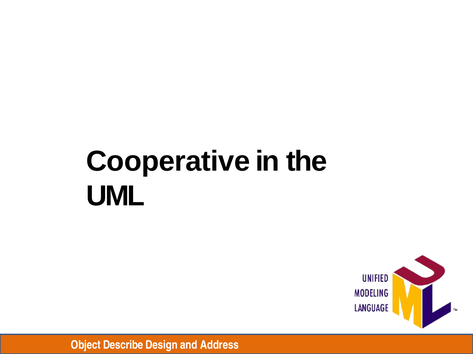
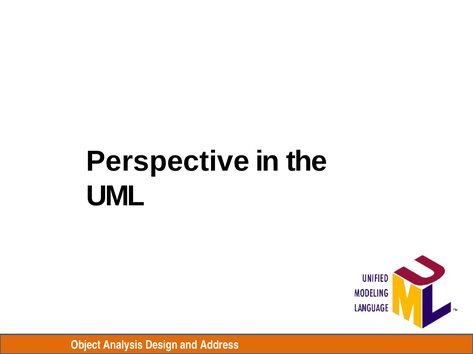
Cooperative: Cooperative -> Perspective
Describe: Describe -> Analysis
